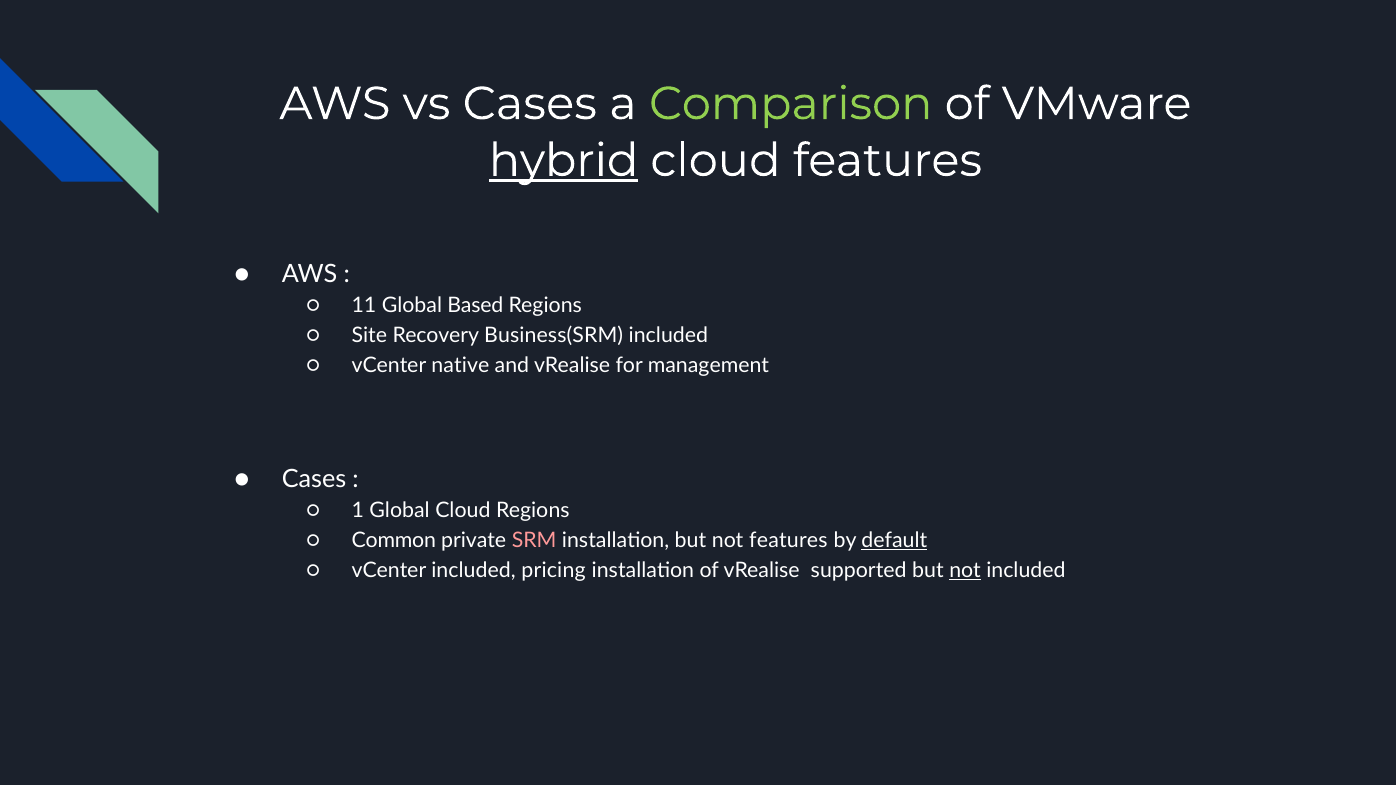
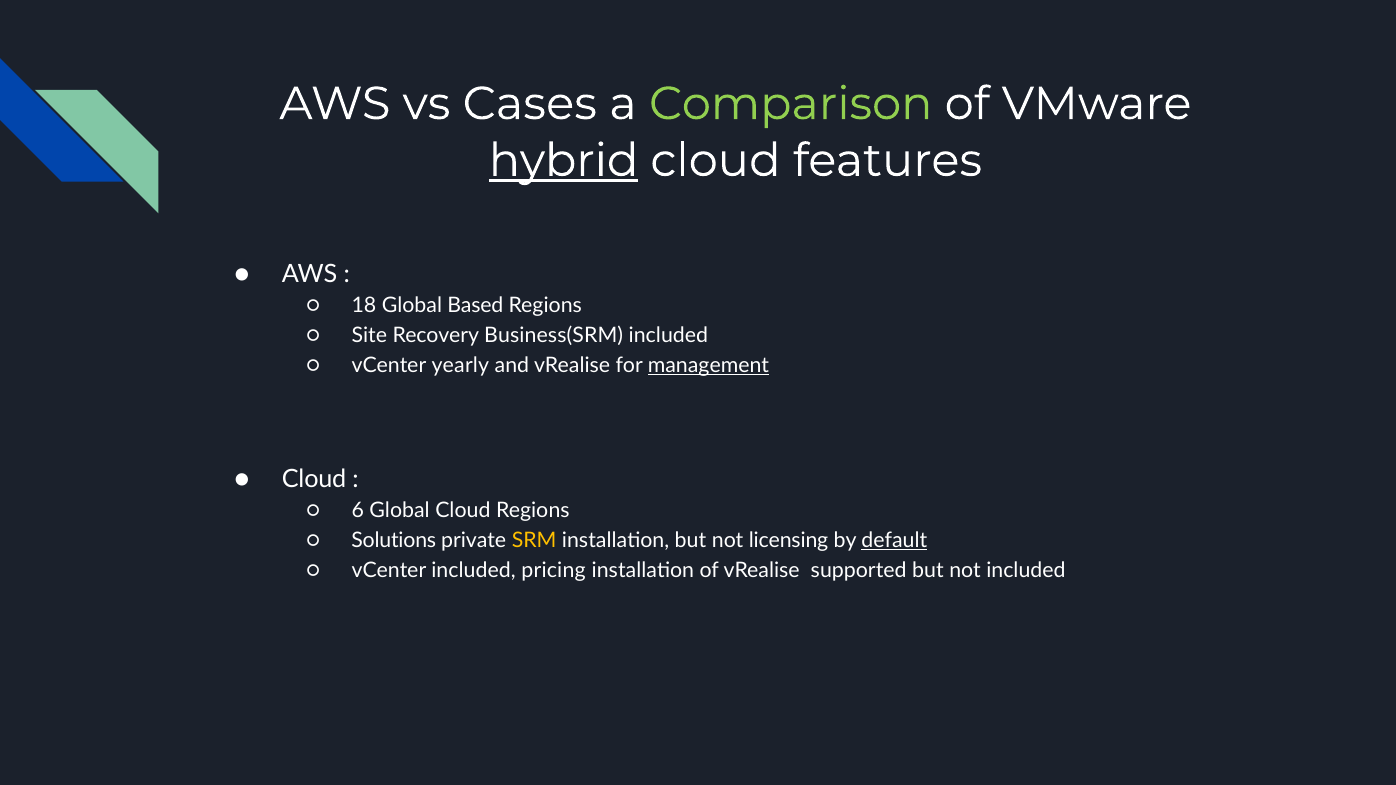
11: 11 -> 18
native: native -> yearly
management underline: none -> present
Cases at (314, 479): Cases -> Cloud
1: 1 -> 6
Common: Common -> Solutions
SRM colour: pink -> yellow
not features: features -> licensing
not at (965, 570) underline: present -> none
